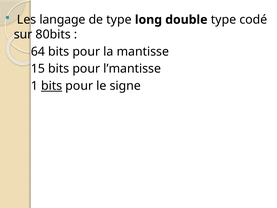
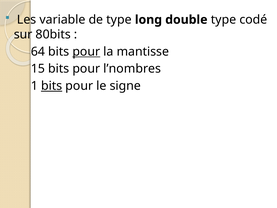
langage: langage -> variable
pour at (86, 52) underline: none -> present
l’mantisse: l’mantisse -> l’nombres
